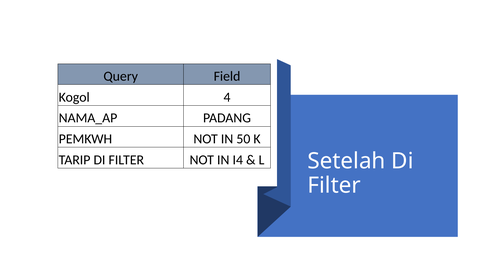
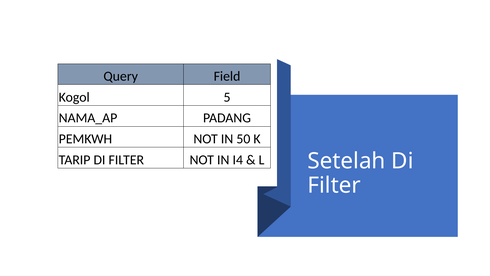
4: 4 -> 5
